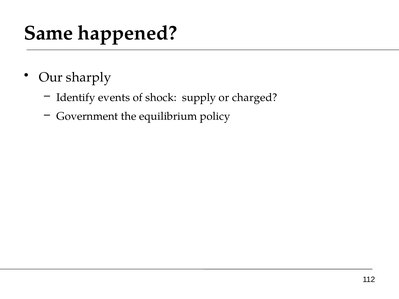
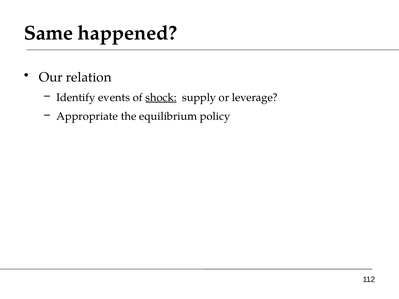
sharply: sharply -> relation
shock underline: none -> present
charged: charged -> leverage
Government: Government -> Appropriate
